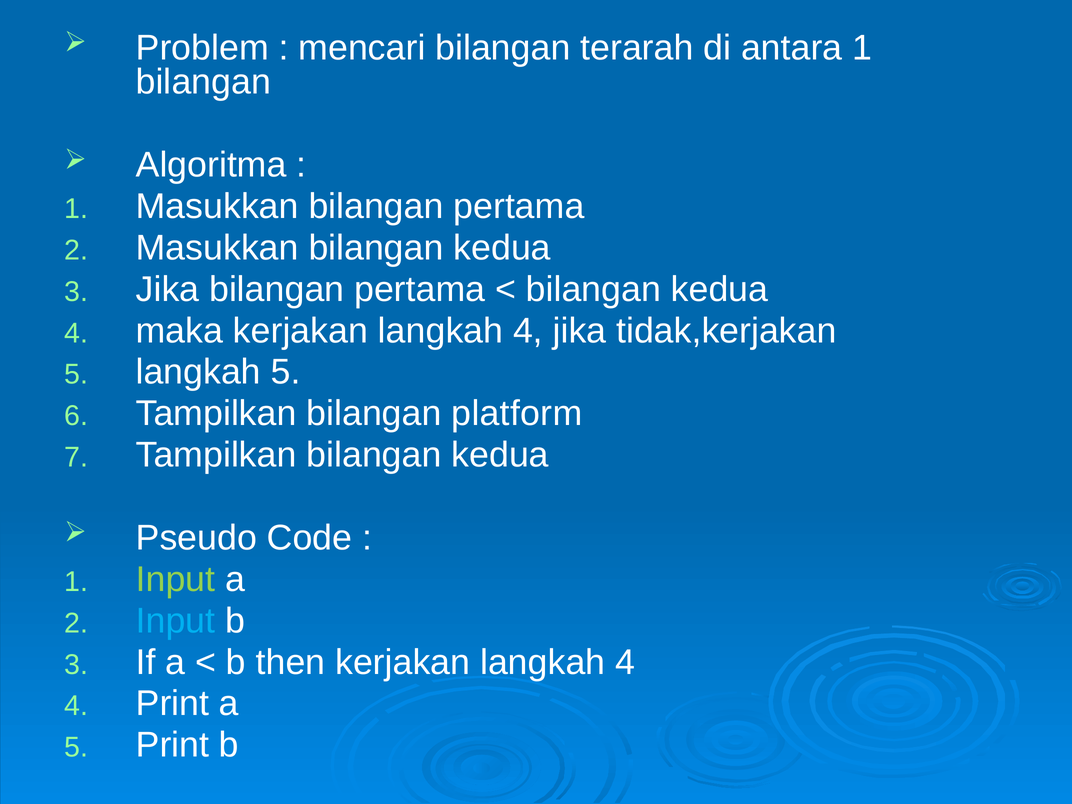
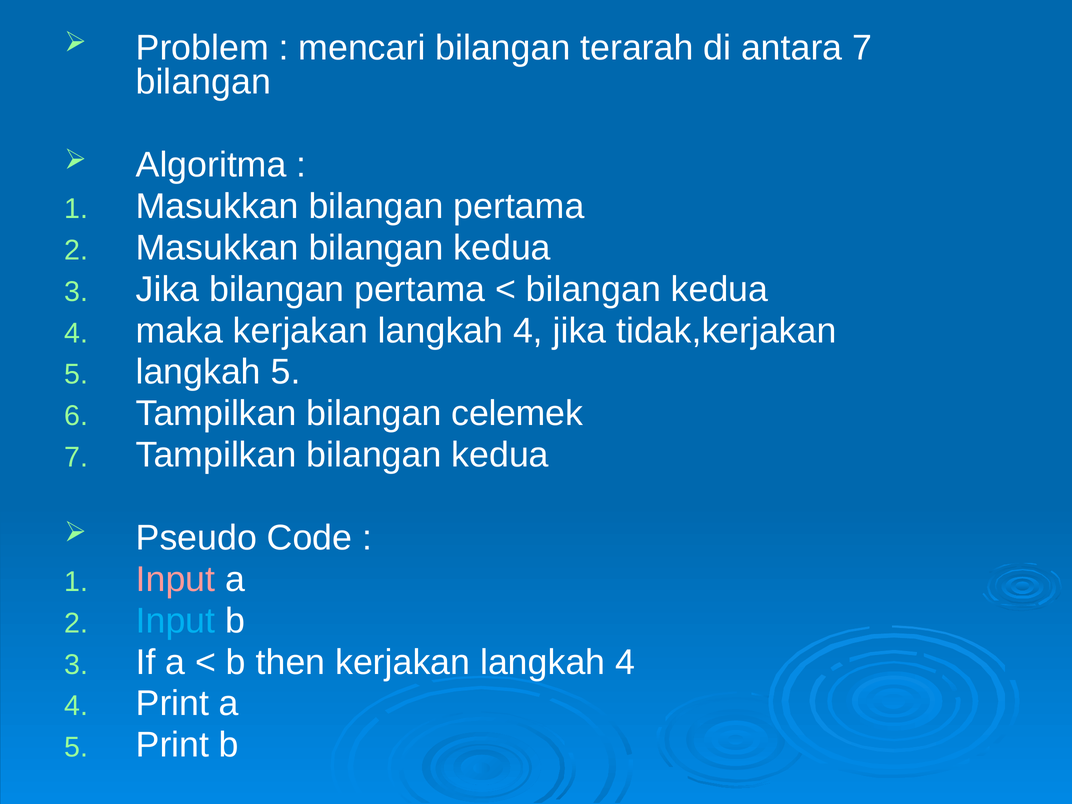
antara 1: 1 -> 7
platform: platform -> celemek
Input at (175, 579) colour: light green -> pink
